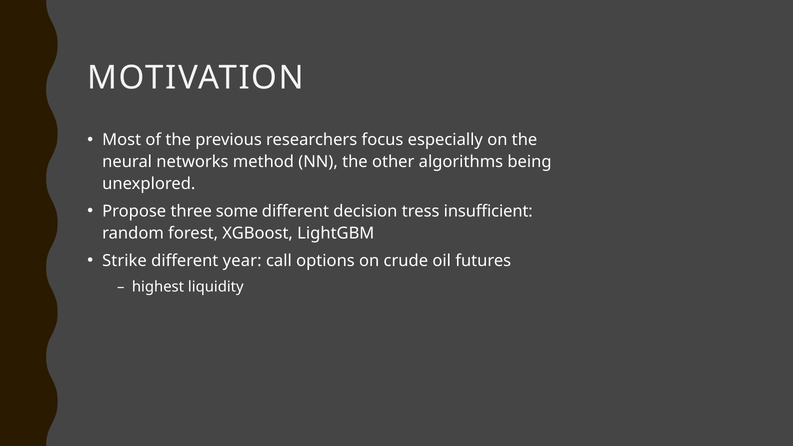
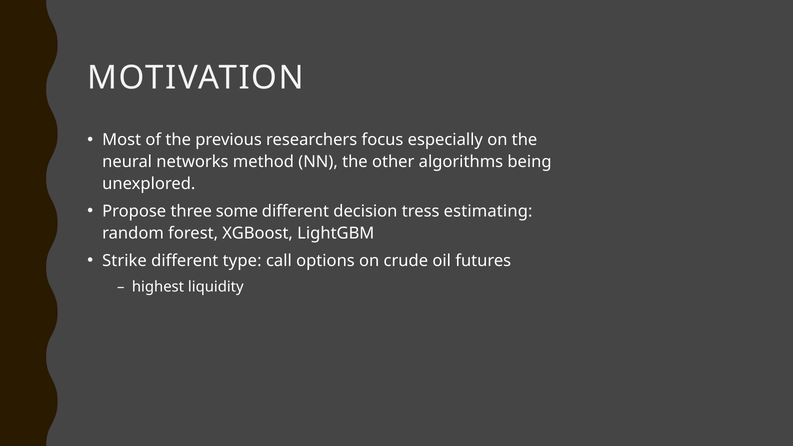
insufficient: insufficient -> estimating
year: year -> type
